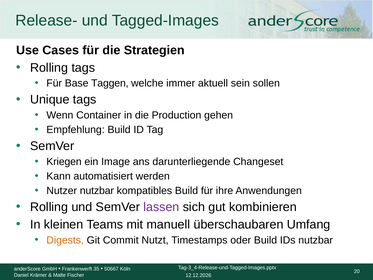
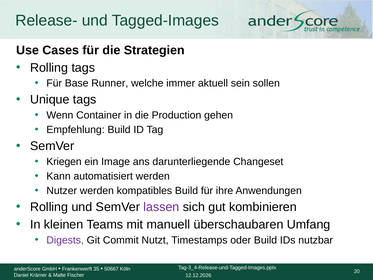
Taggen: Taggen -> Runner
Nutzer nutzbar: nutzbar -> werden
Digests colour: orange -> purple
